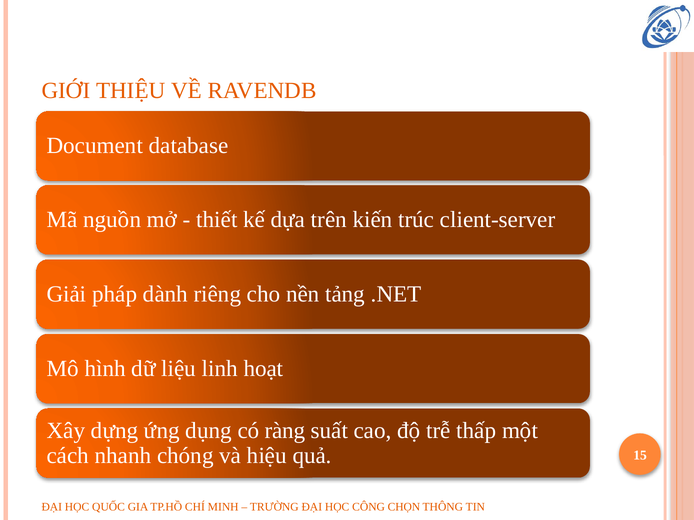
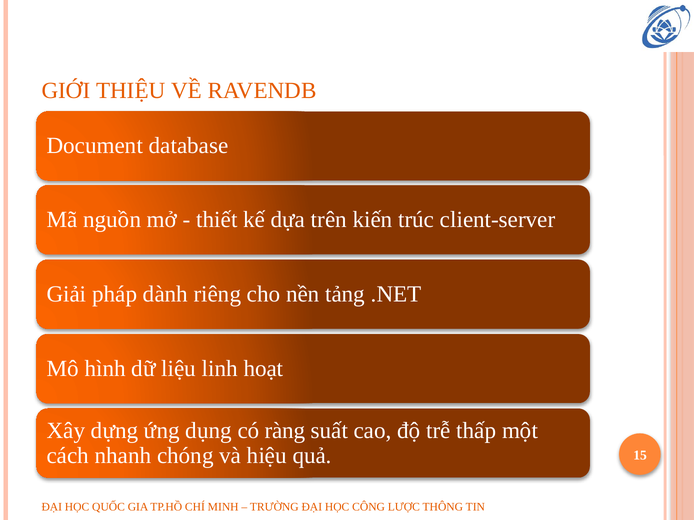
CHỌN: CHỌN -> LƯỢC
